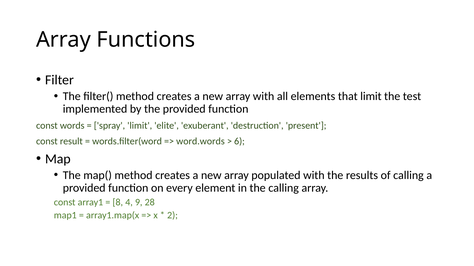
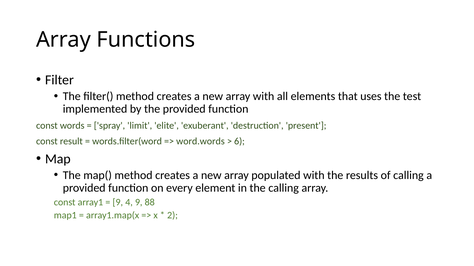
that limit: limit -> uses
8 at (118, 203): 8 -> 9
28: 28 -> 88
